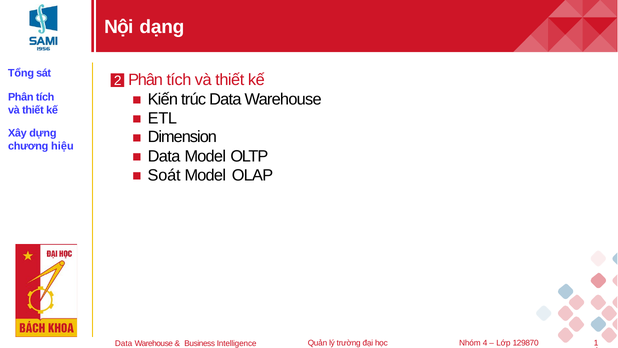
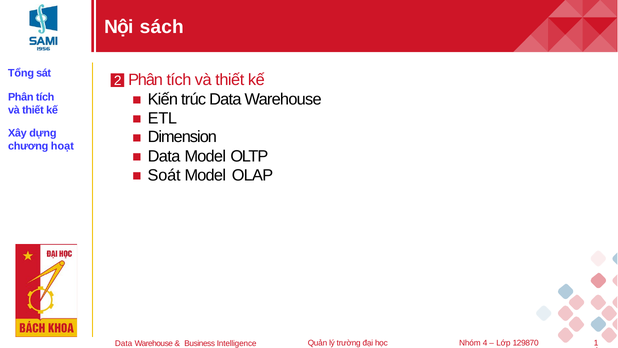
dạng: dạng -> sách
hiệu: hiệu -> hoạt
